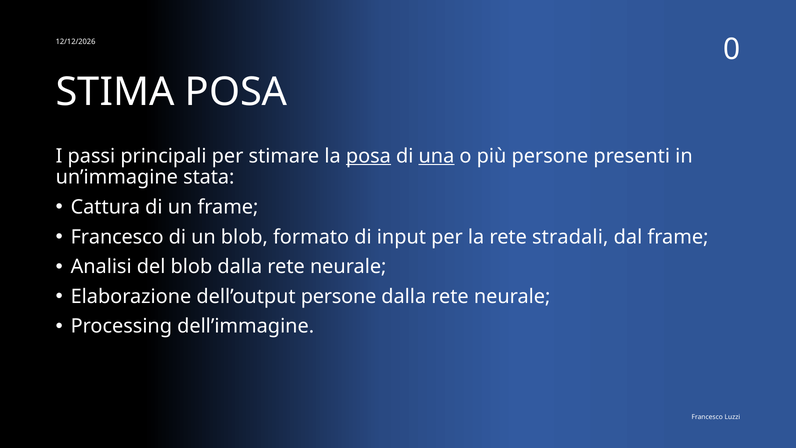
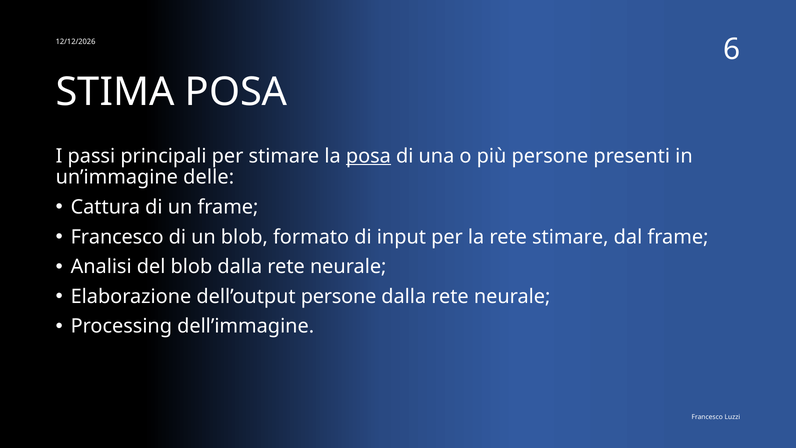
0: 0 -> 6
una underline: present -> none
stata: stata -> delle
rete stradali: stradali -> stimare
